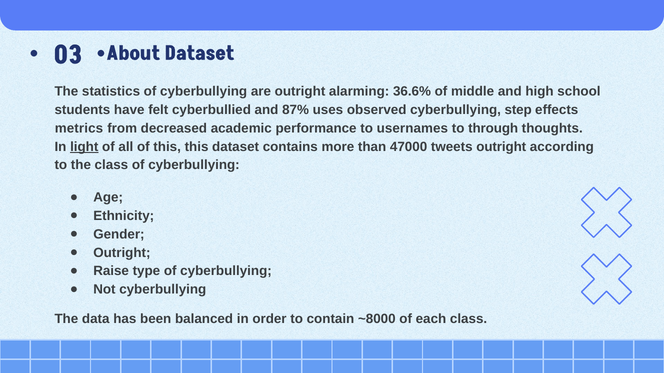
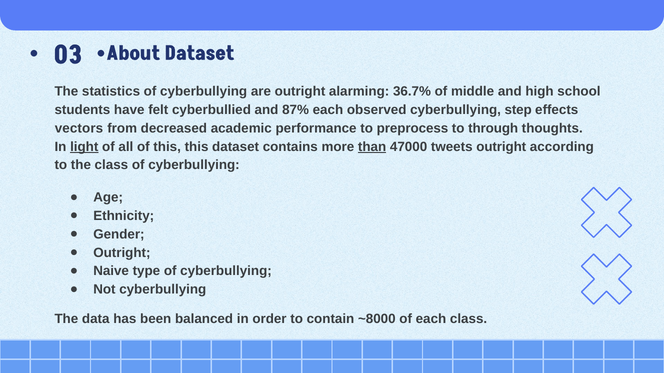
36.6%: 36.6% -> 36.7%
87% uses: uses -> each
metrics: metrics -> vectors
usernames: usernames -> preprocess
than underline: none -> present
Raise: Raise -> Naive
